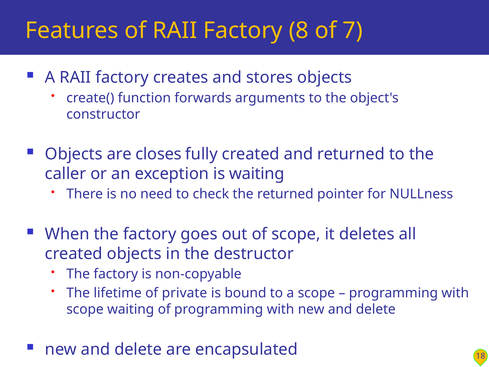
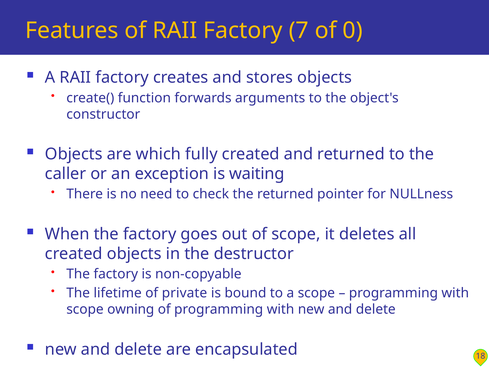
8: 8 -> 7
7: 7 -> 0
closes: closes -> which
scope waiting: waiting -> owning
